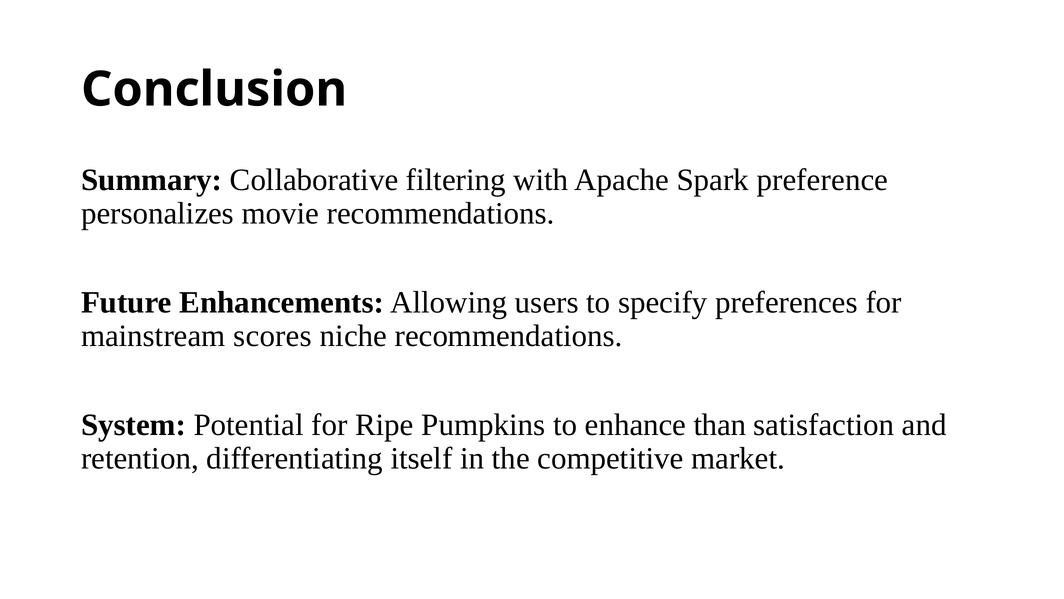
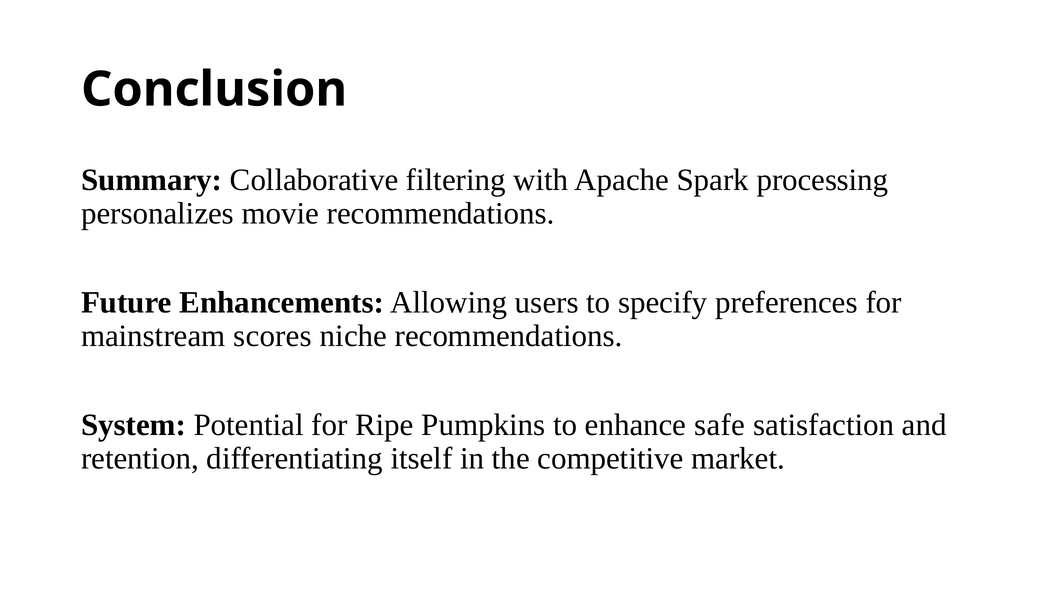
preference: preference -> processing
than: than -> safe
